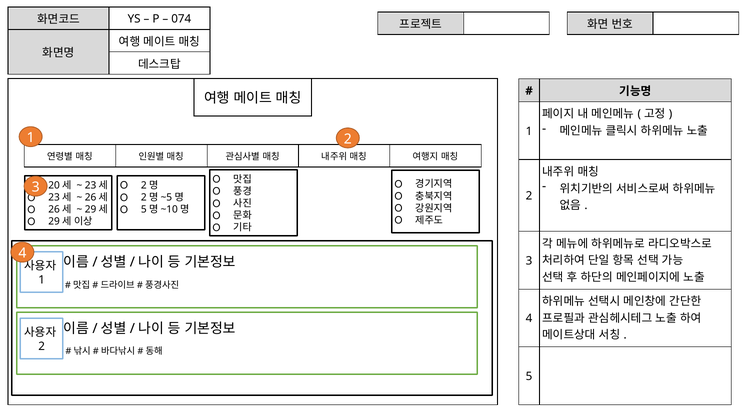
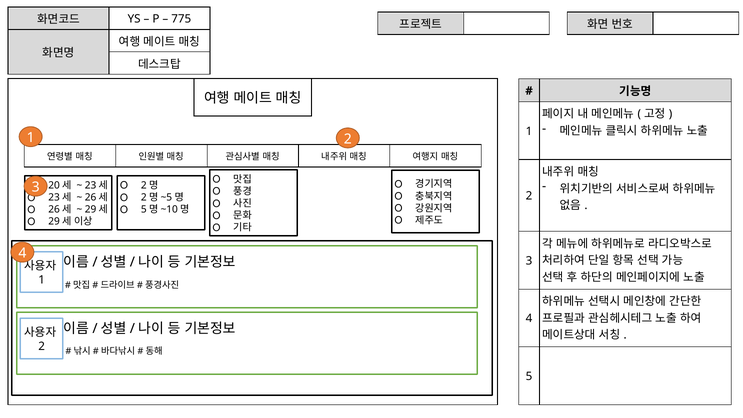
074: 074 -> 775
